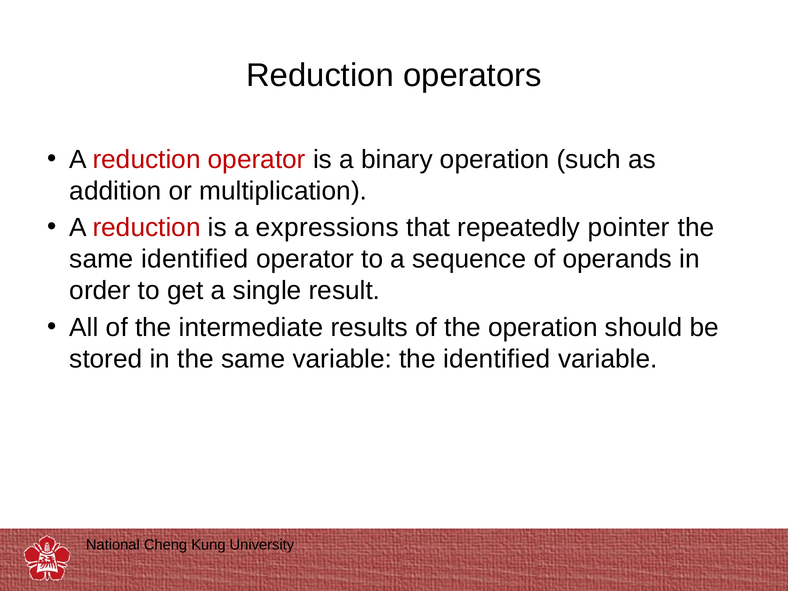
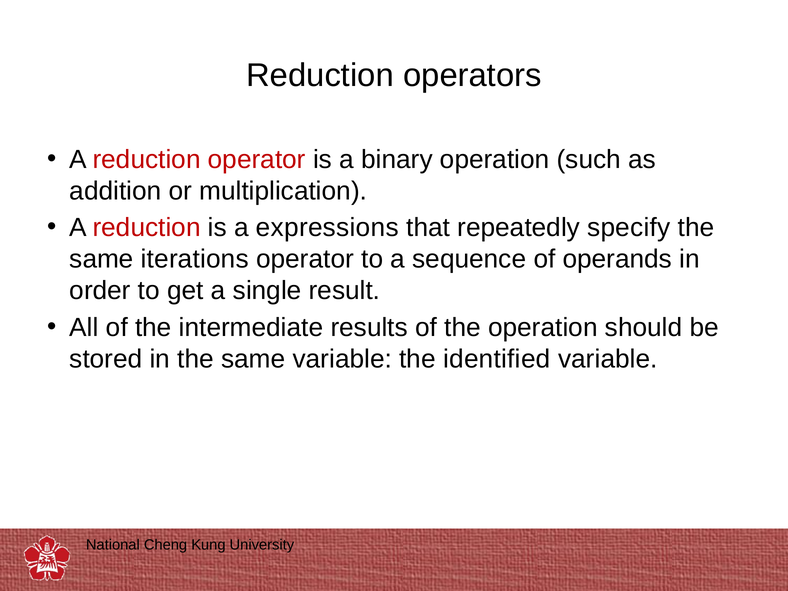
pointer: pointer -> specify
same identified: identified -> iterations
